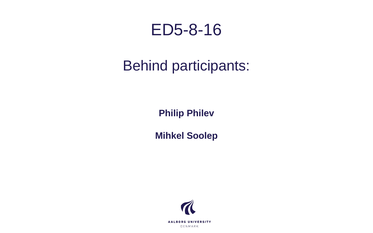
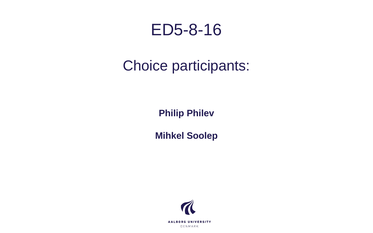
Behind: Behind -> Choice
